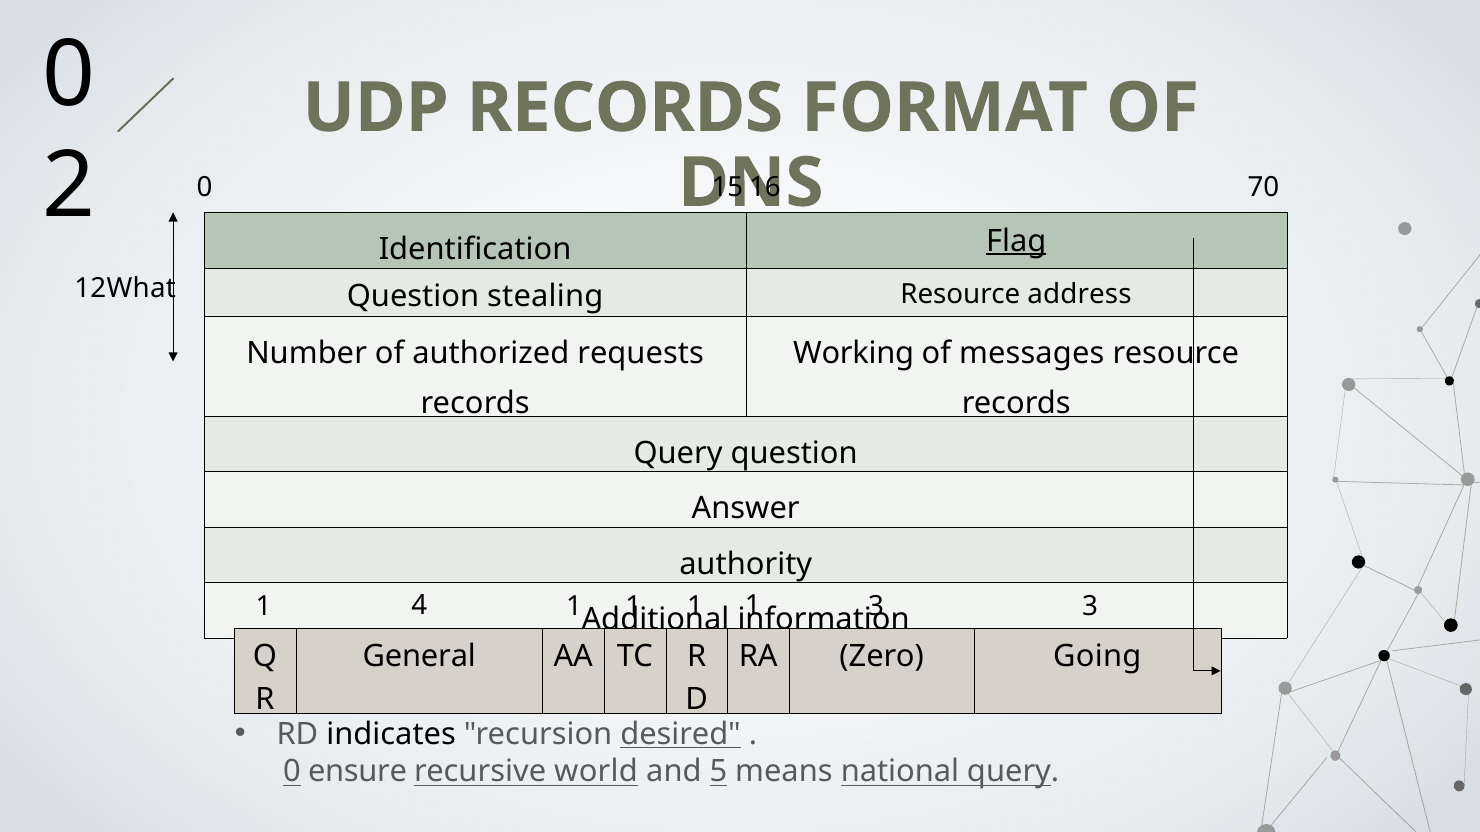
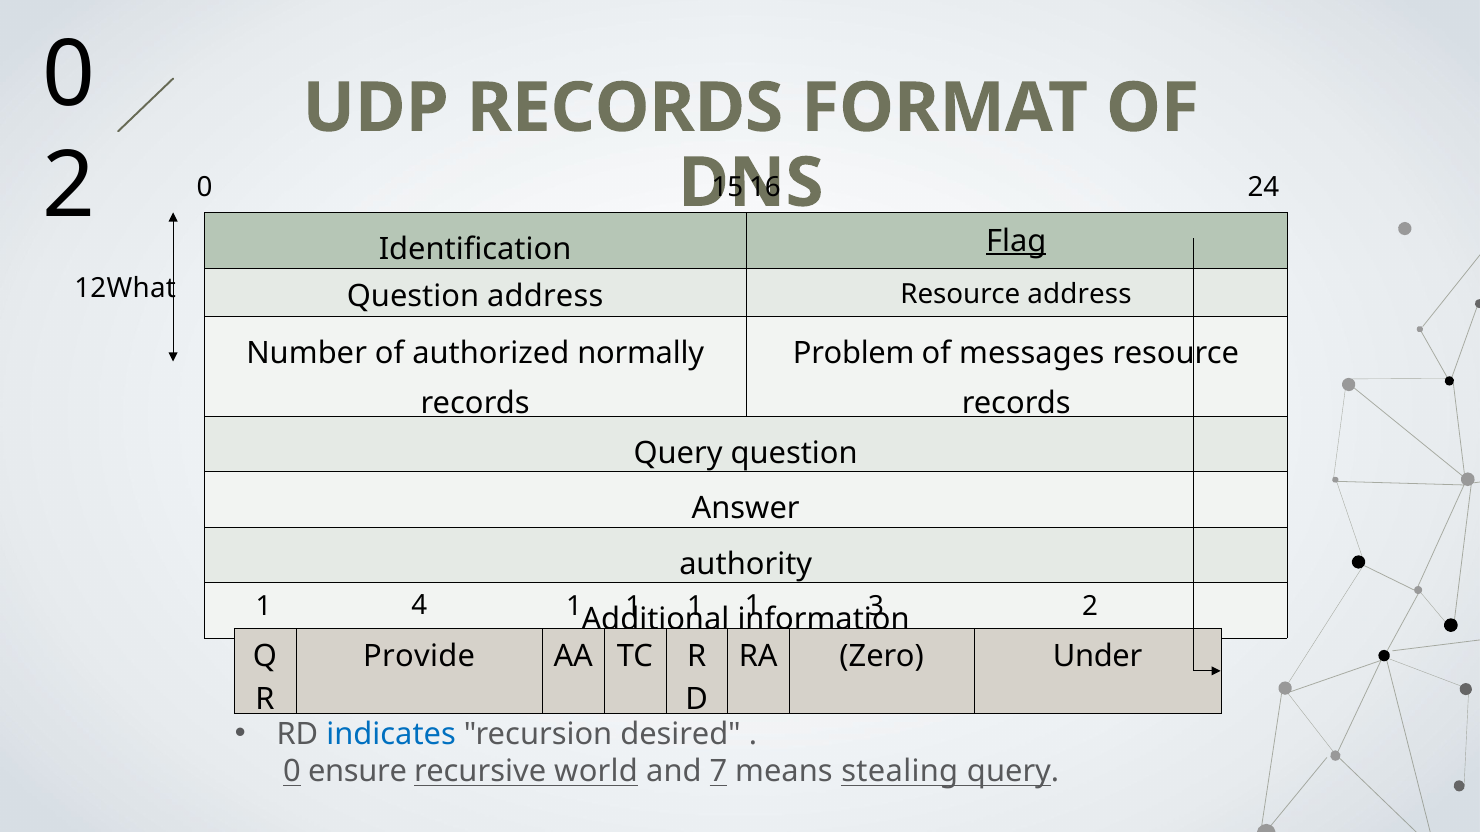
70: 70 -> 24
Question stealing: stealing -> address
requests: requests -> normally
Working: Working -> Problem
3 at (1090, 607): 3 -> 2
General: General -> Provide
Going: Going -> Under
indicates colour: black -> blue
desired underline: present -> none
5: 5 -> 7
national: national -> stealing
